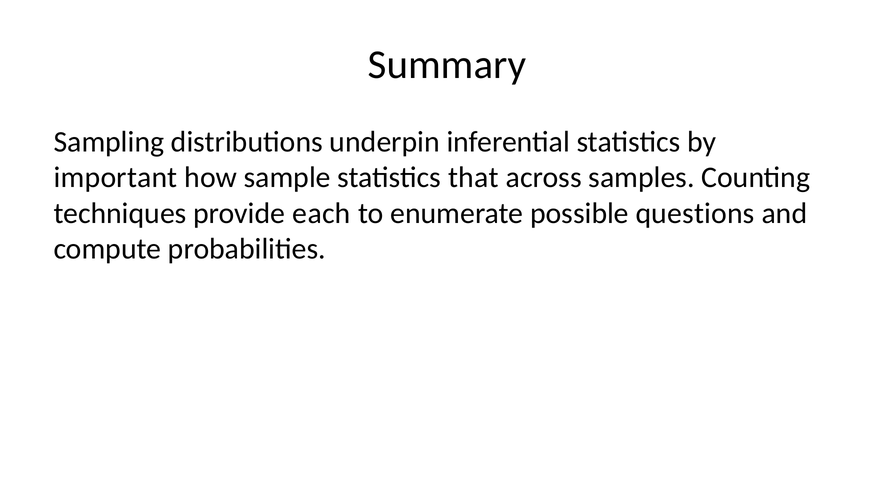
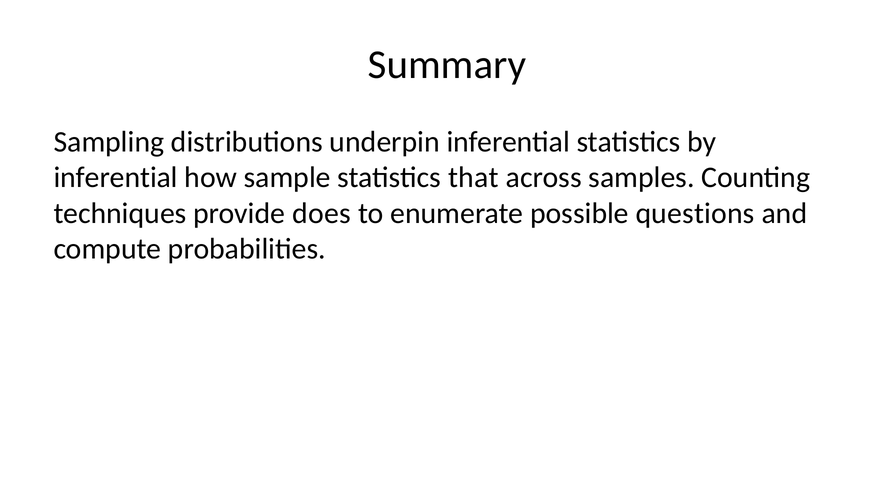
important at (116, 178): important -> inferential
each: each -> does
